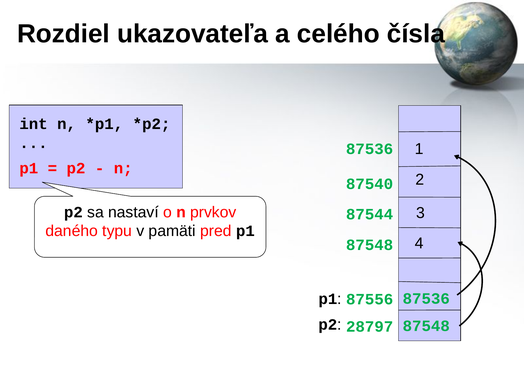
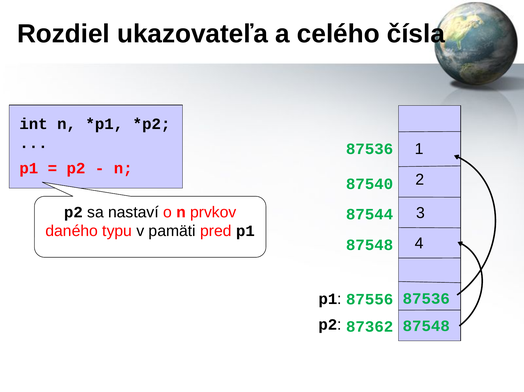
28797: 28797 -> 87362
